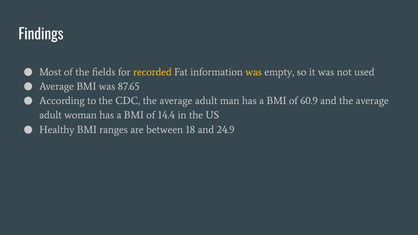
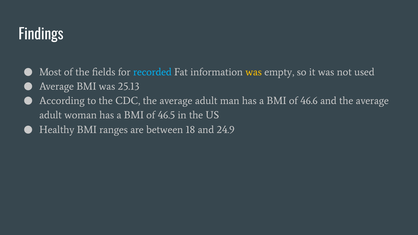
recorded colour: yellow -> light blue
87.65: 87.65 -> 25.13
60.9: 60.9 -> 46.6
14.4: 14.4 -> 46.5
